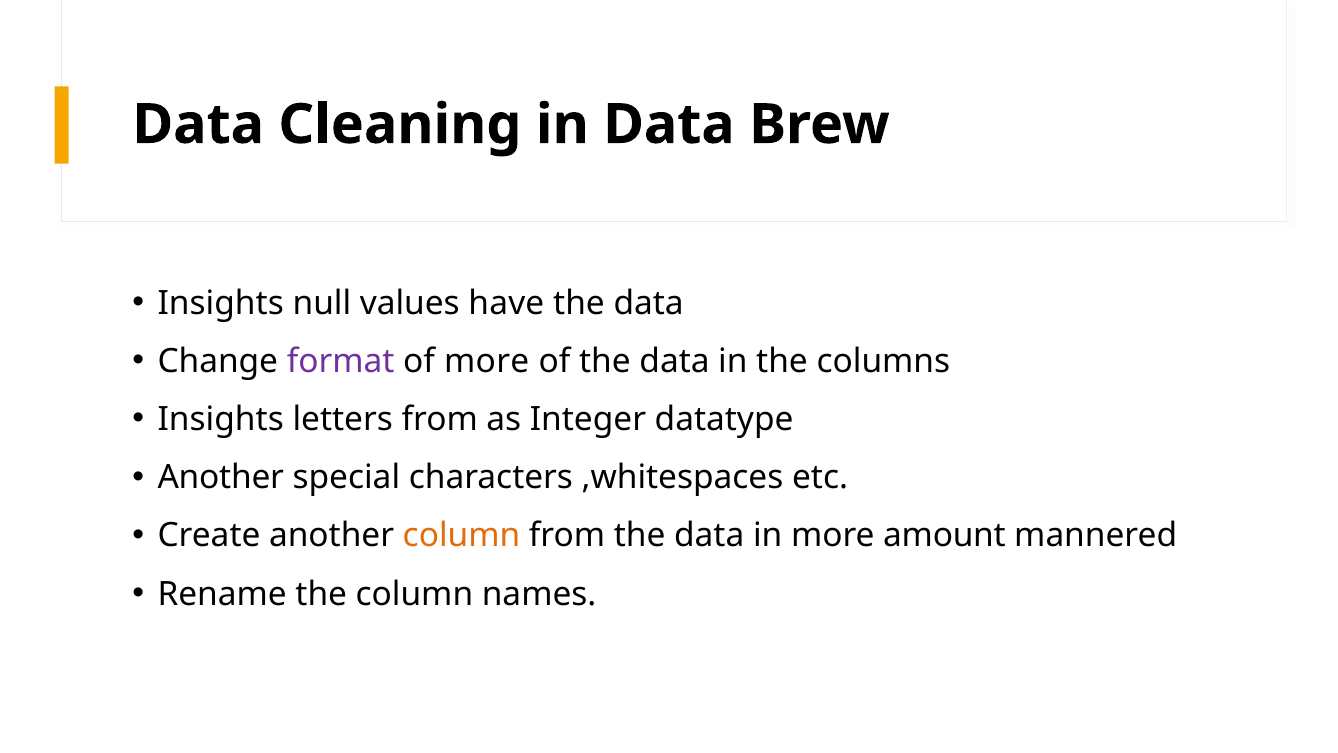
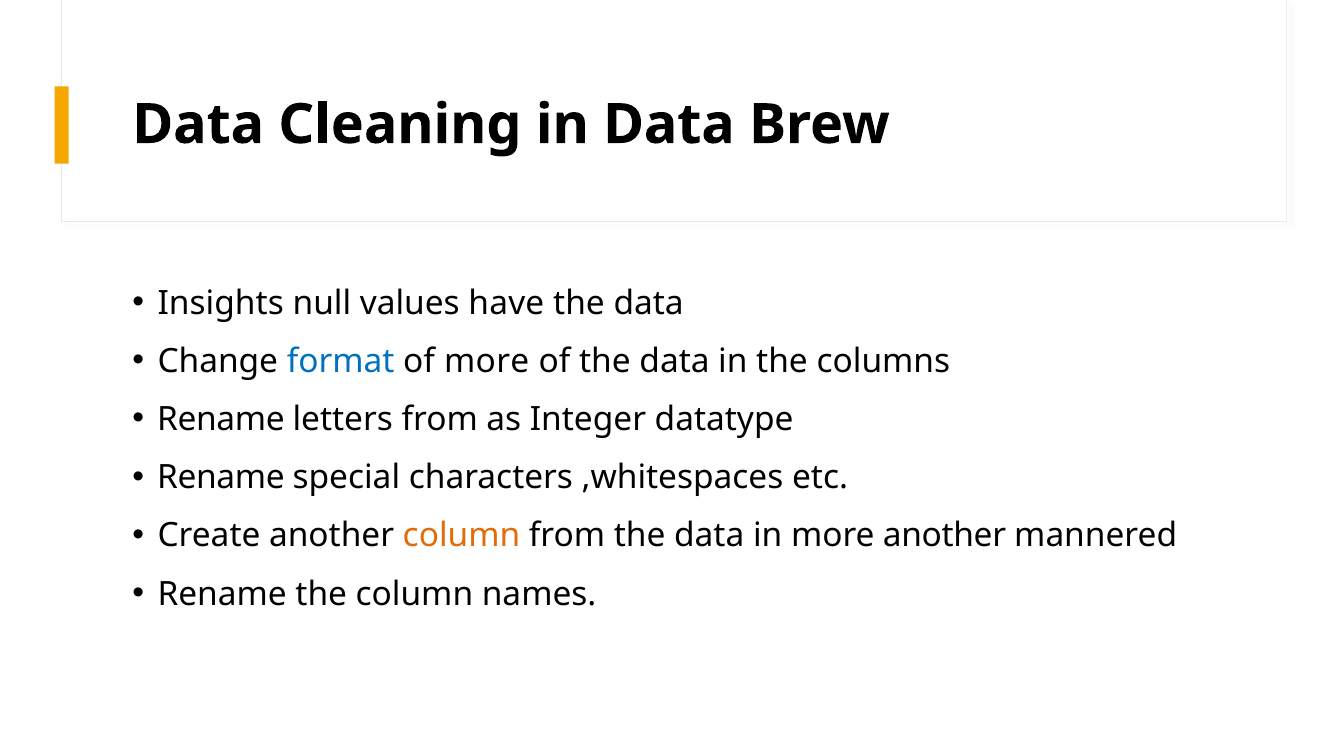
format colour: purple -> blue
Insights at (221, 420): Insights -> Rename
Another at (221, 478): Another -> Rename
more amount: amount -> another
